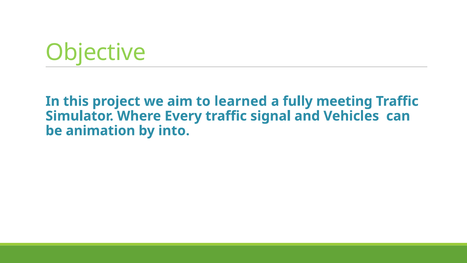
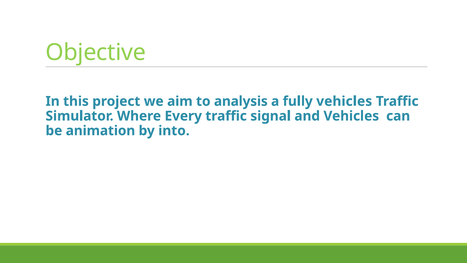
learned: learned -> analysis
fully meeting: meeting -> vehicles
